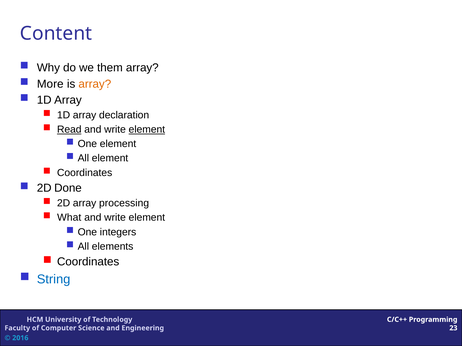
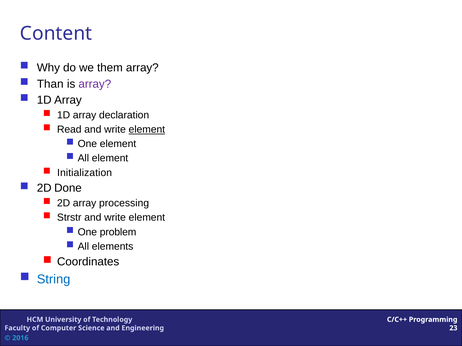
More: More -> Than
array at (95, 84) colour: orange -> purple
Read underline: present -> none
Coordinates at (85, 173): Coordinates -> Initialization
What: What -> Strstr
integers: integers -> problem
